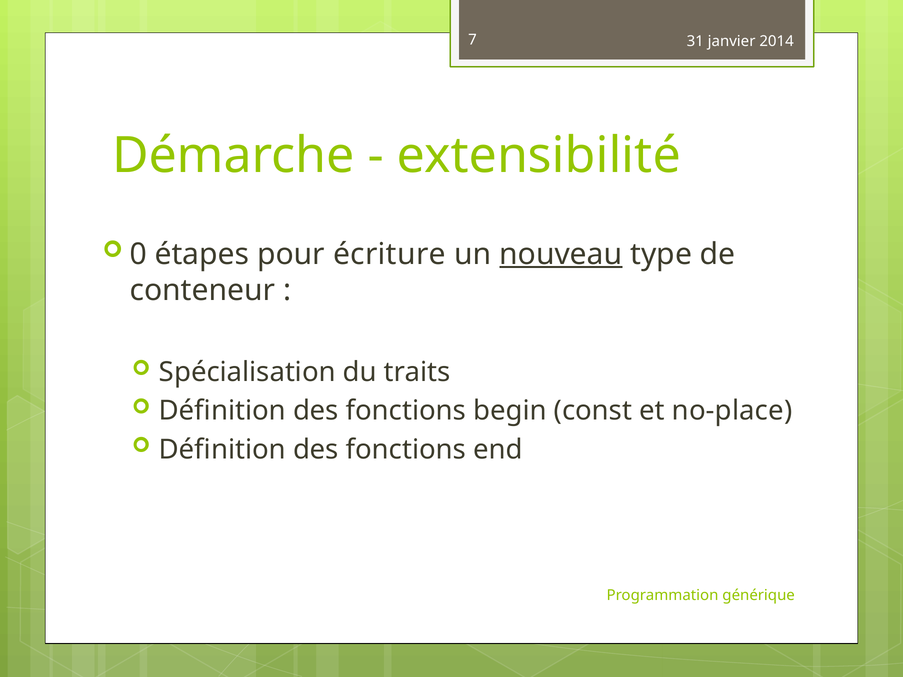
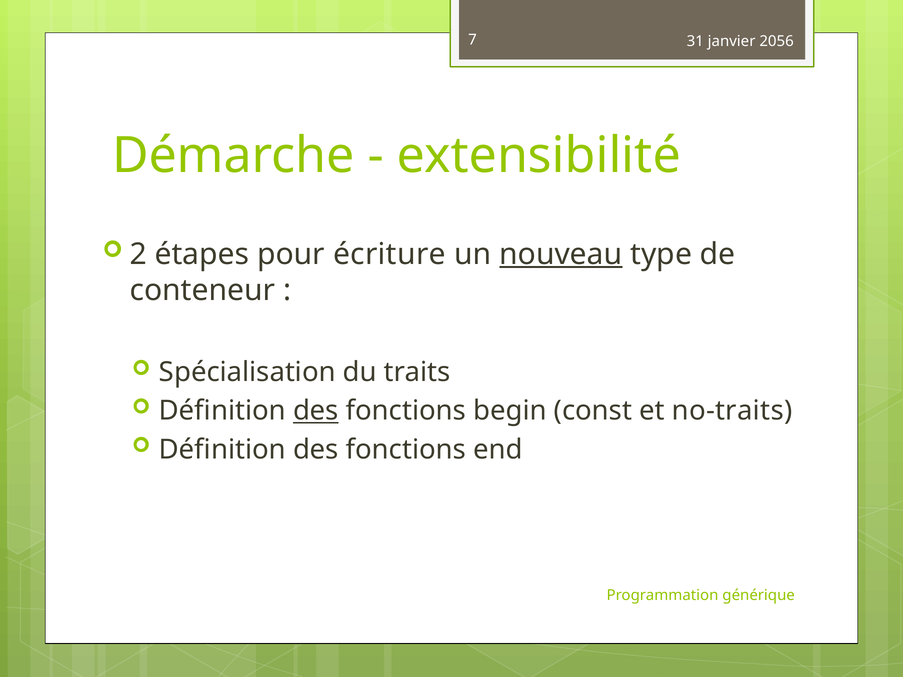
2014: 2014 -> 2056
0: 0 -> 2
des at (316, 411) underline: none -> present
no-place: no-place -> no-traits
